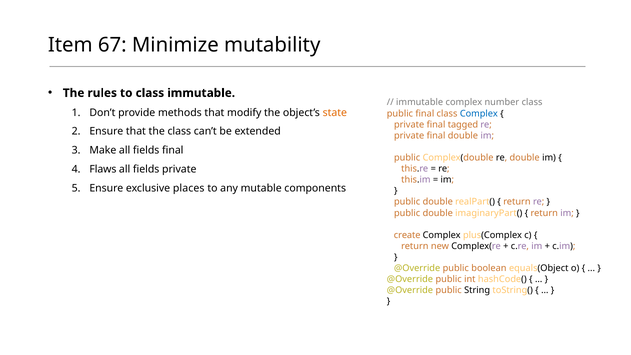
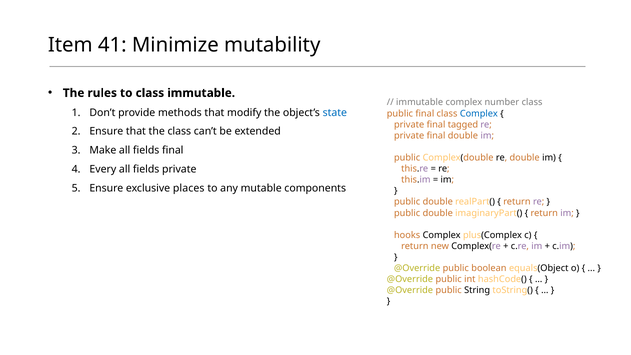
67: 67 -> 41
state colour: orange -> blue
Flaws: Flaws -> Every
create: create -> hooks
